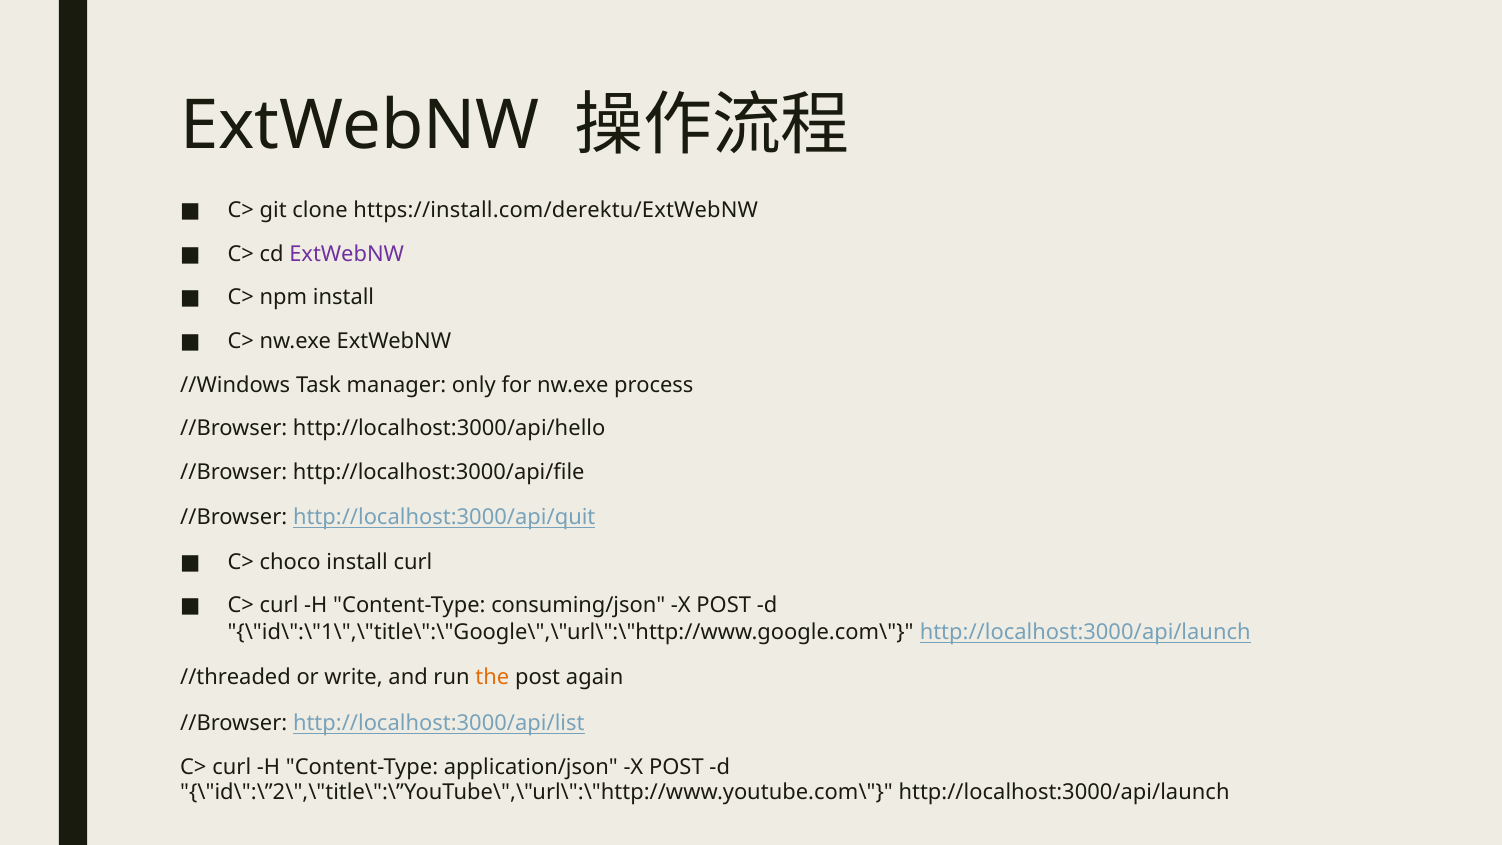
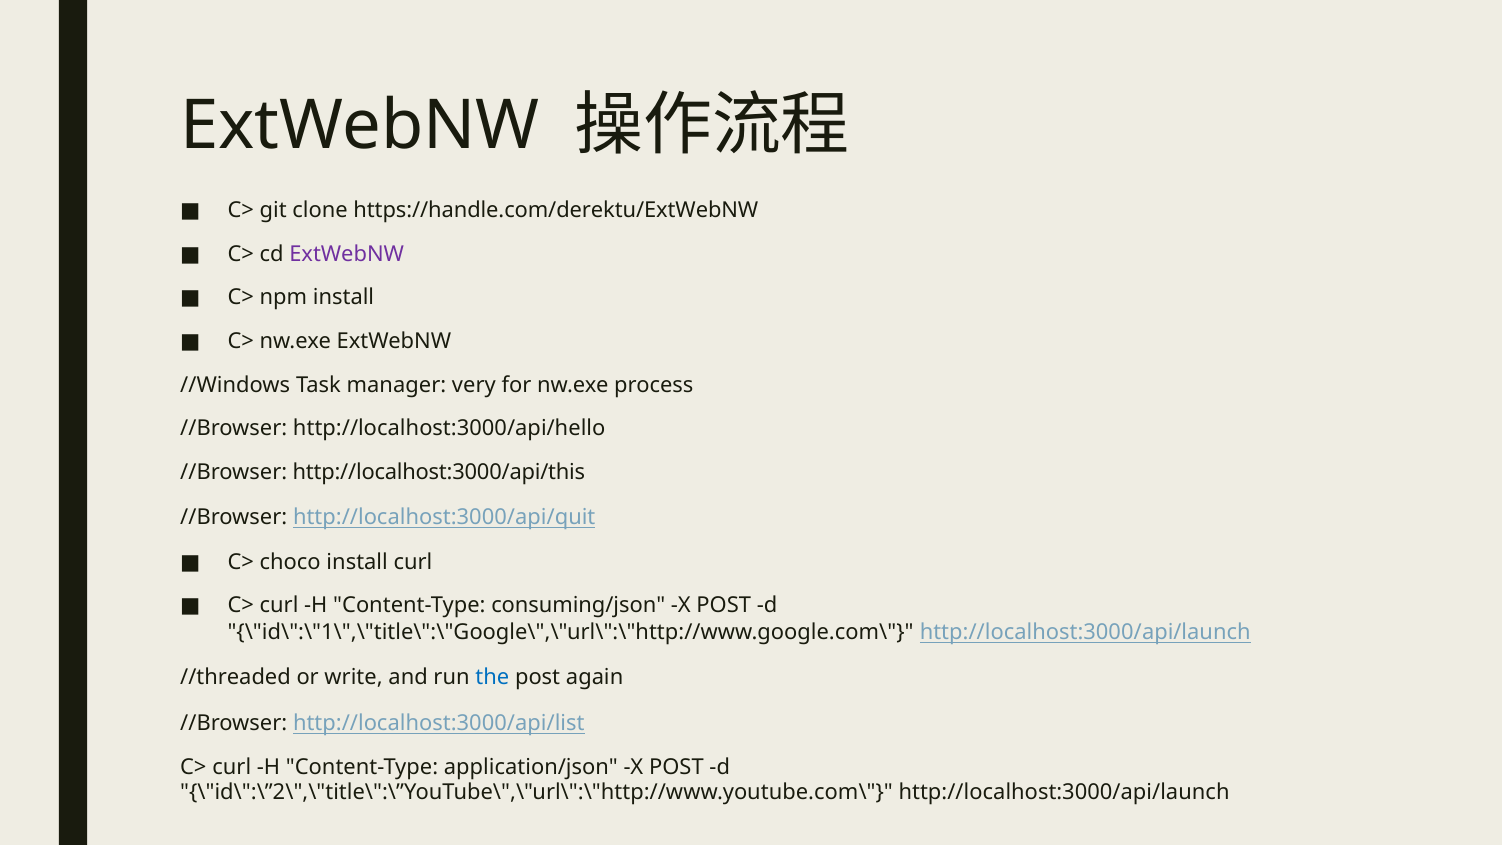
https://install.com/derektu/ExtWebNW: https://install.com/derektu/ExtWebNW -> https://handle.com/derektu/ExtWebNW
only: only -> very
http://localhost:3000/api/file: http://localhost:3000/api/file -> http://localhost:3000/api/this
the colour: orange -> blue
